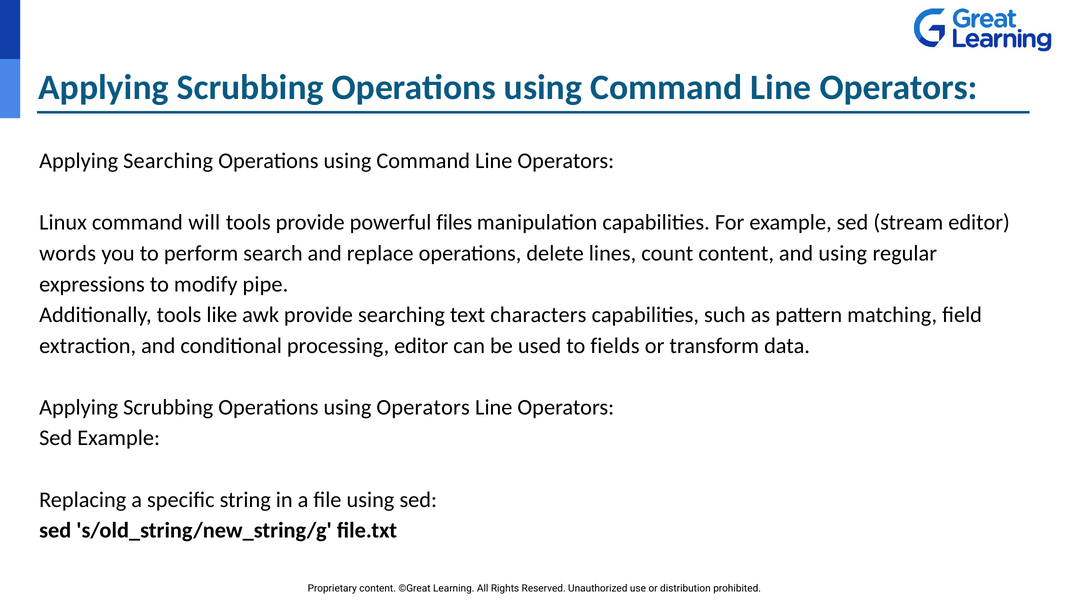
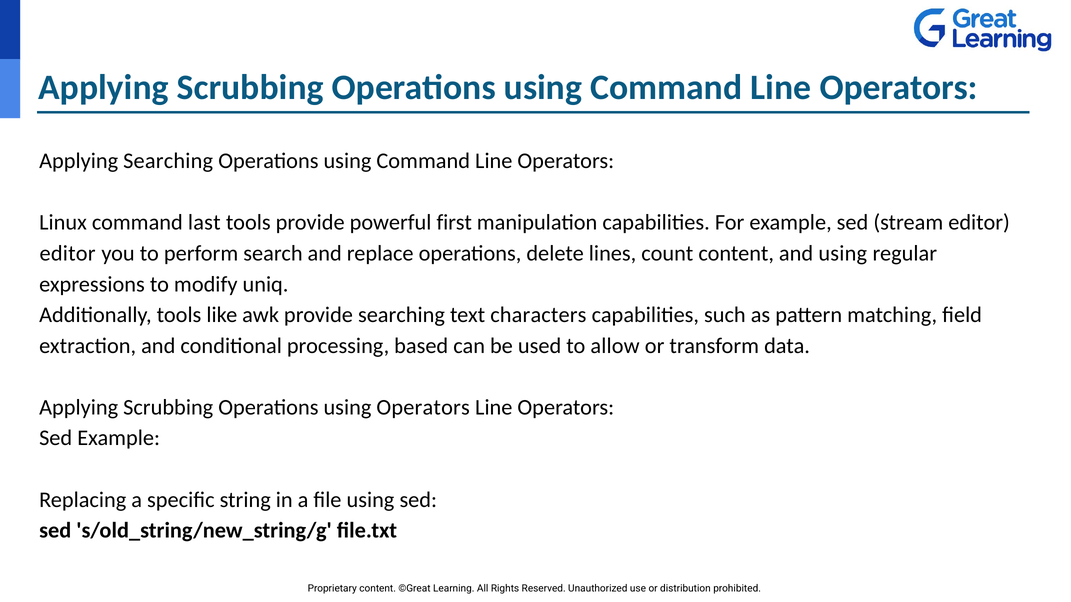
will: will -> last
files: files -> first
words at (68, 254): words -> editor
pipe: pipe -> uniq
processing editor: editor -> based
fields: fields -> allow
